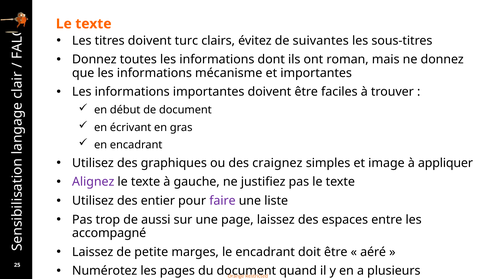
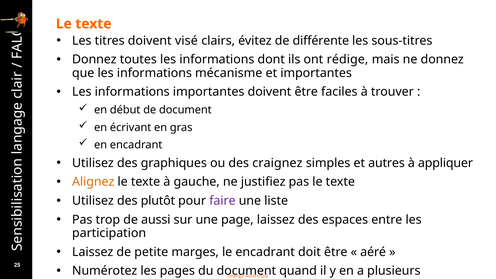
turc: turc -> visé
suivantes: suivantes -> différente
roman: roman -> rédige
image: image -> autres
Alignez colour: purple -> orange
entier: entier -> plutôt
accompagné: accompagné -> participation
